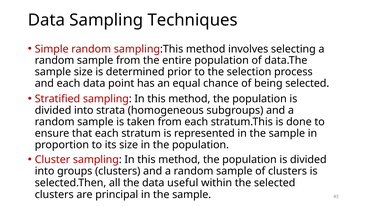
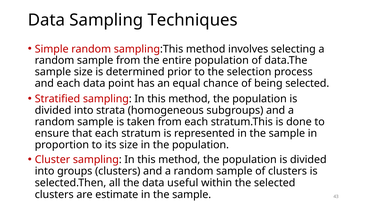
principal: principal -> estimate
